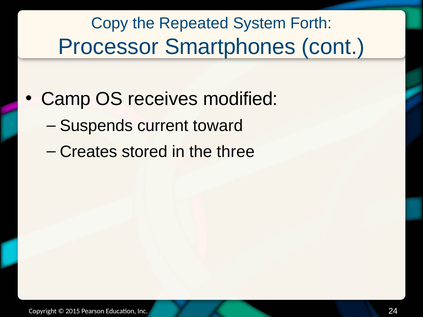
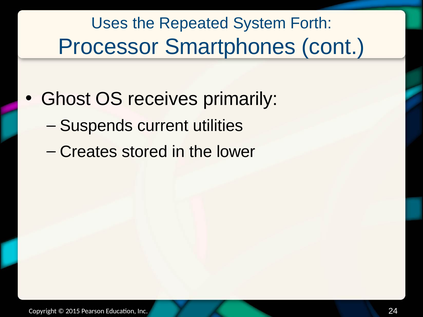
Copy: Copy -> Uses
Camp: Camp -> Ghost
modified: modified -> primarily
toward: toward -> utilities
three: three -> lower
